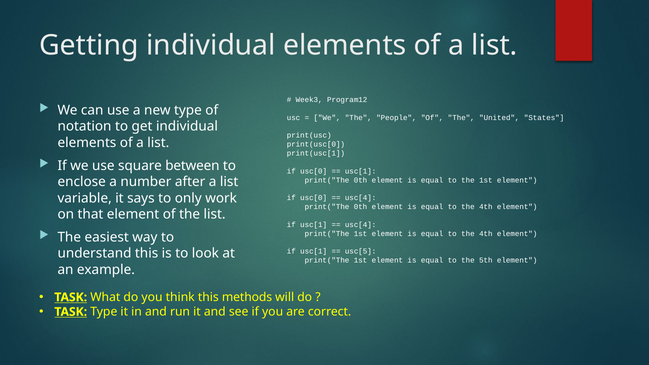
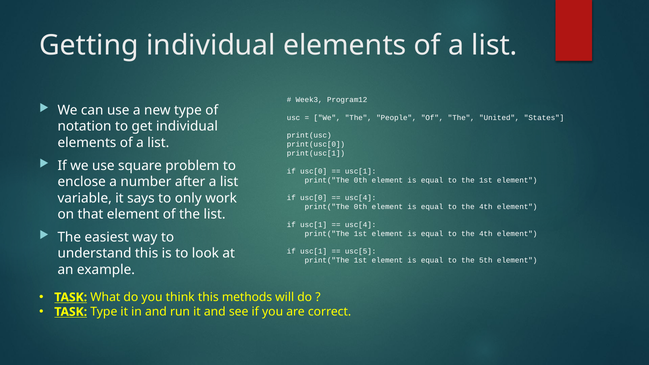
between: between -> problem
